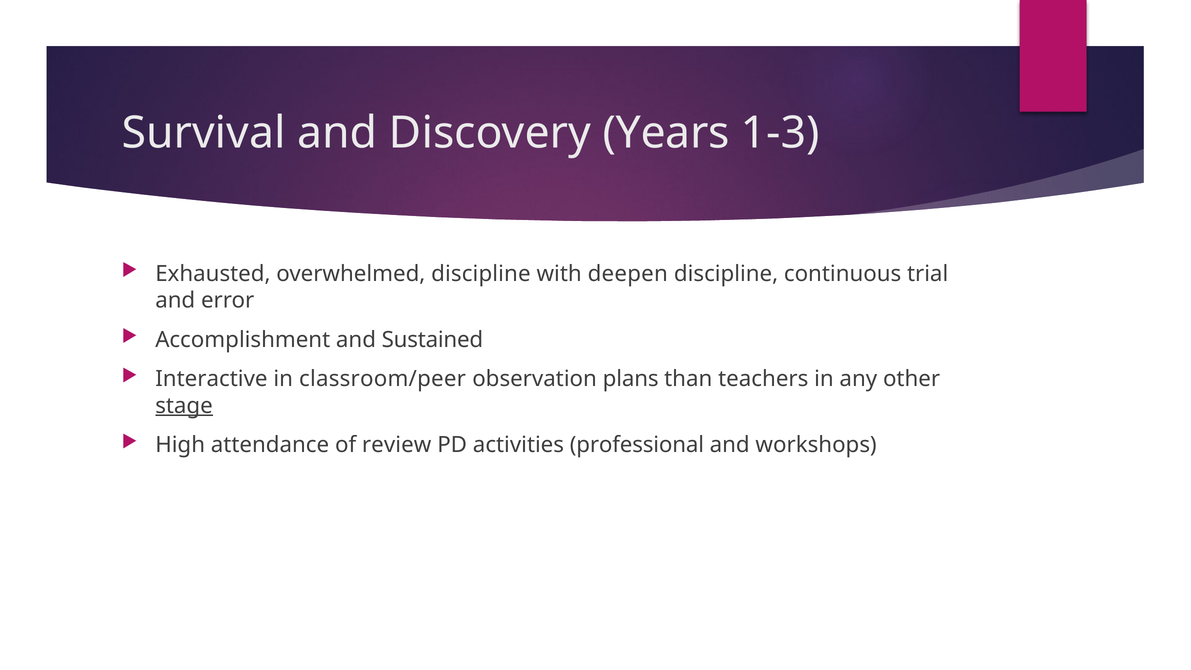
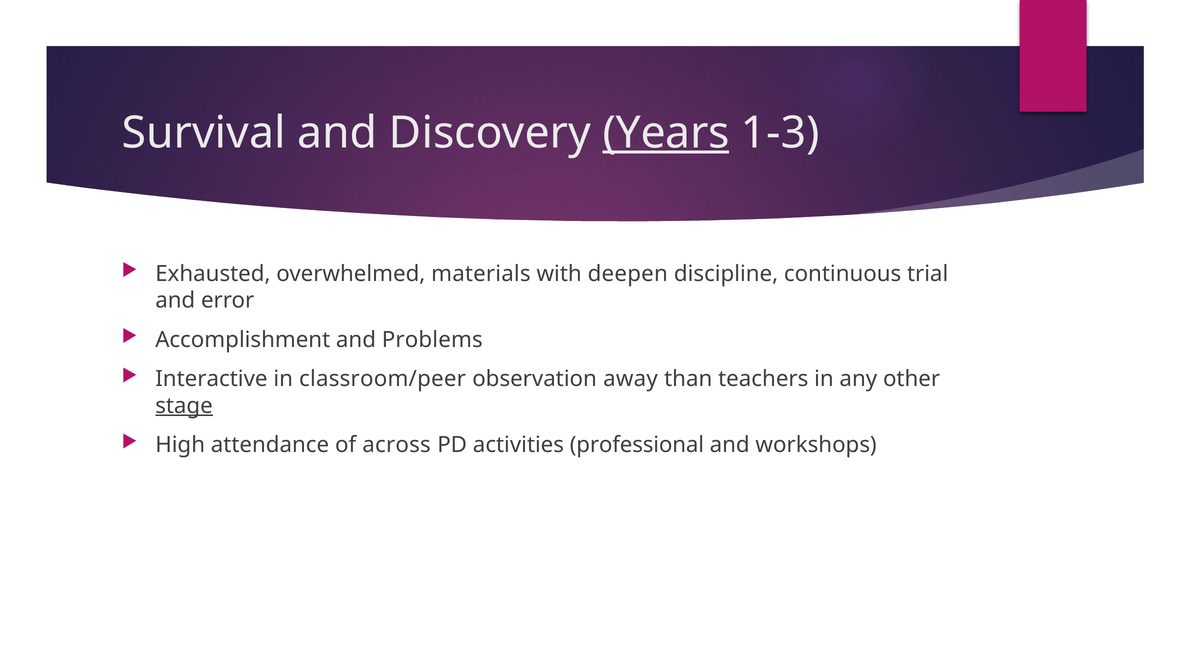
Years underline: none -> present
overwhelmed discipline: discipline -> materials
Sustained: Sustained -> Problems
plans: plans -> away
review: review -> across
